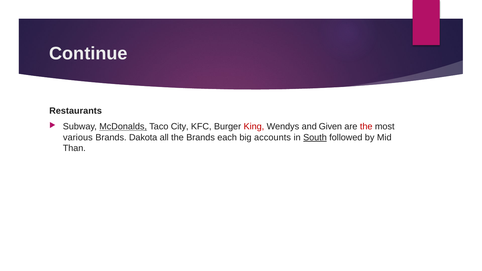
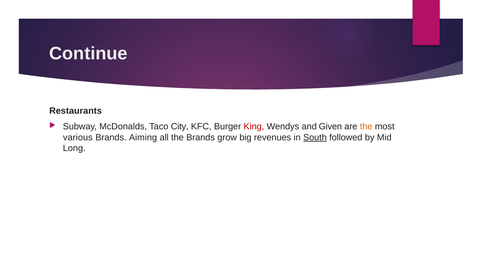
McDonalds underline: present -> none
the at (366, 127) colour: red -> orange
Dakota: Dakota -> Aiming
each: each -> grow
accounts: accounts -> revenues
Than: Than -> Long
